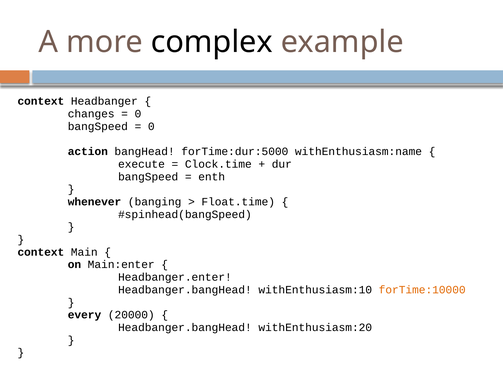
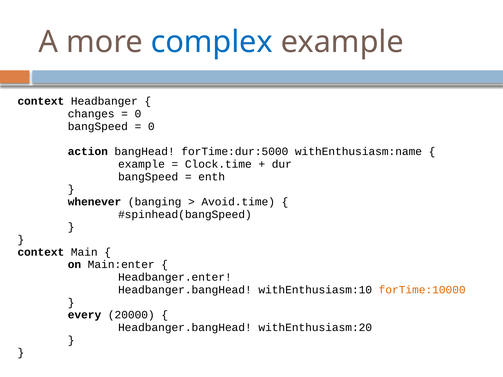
complex colour: black -> blue
execute at (141, 164): execute -> example
Float.time: Float.time -> Avoid.time
